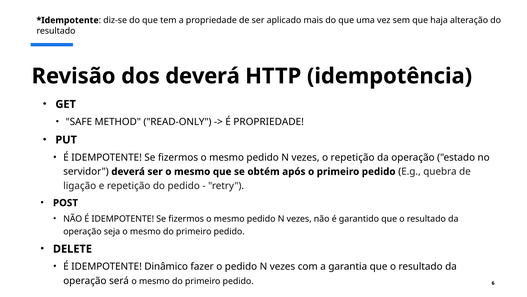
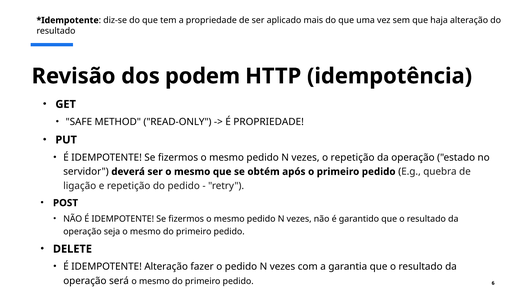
dos deverá: deverá -> podem
IDEMPOTENTE Dinâmico: Dinâmico -> Alteração
